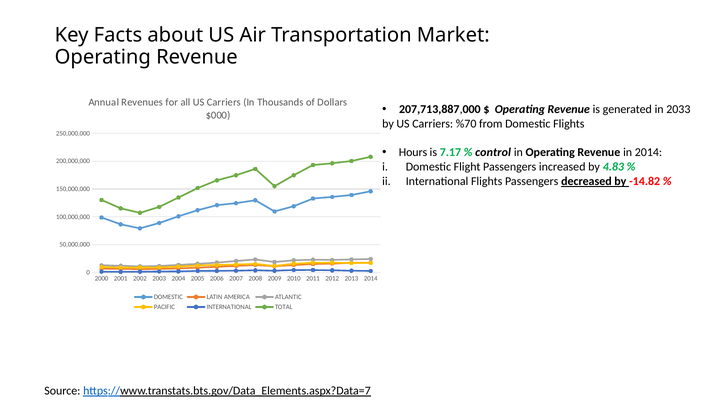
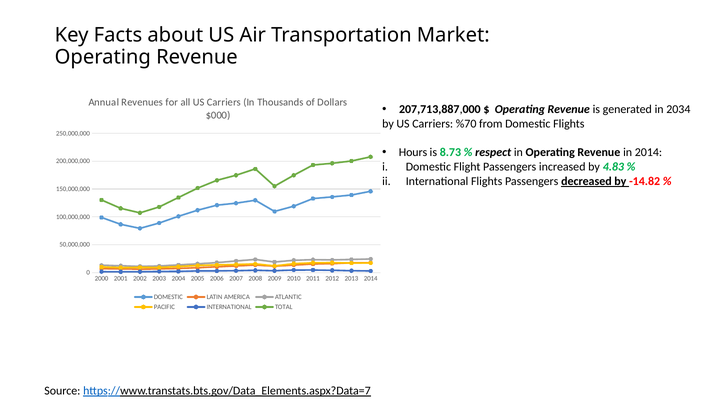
2033: 2033 -> 2034
7.17: 7.17 -> 8.73
control: control -> respect
